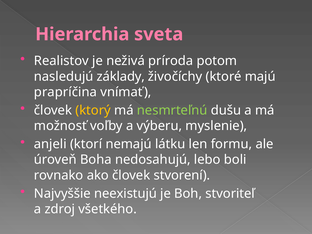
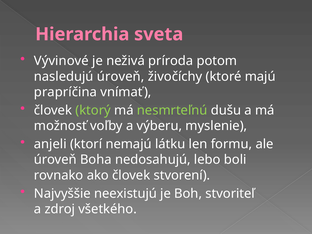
Realistov: Realistov -> Vývinové
nasledujú základy: základy -> úroveň
ktorý colour: yellow -> light green
